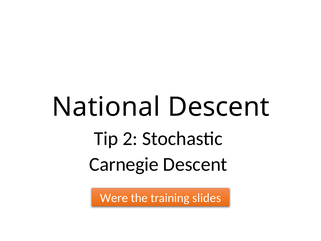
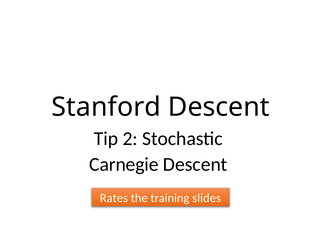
National: National -> Stanford
Were: Were -> Rates
